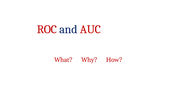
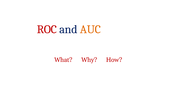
AUC colour: red -> orange
